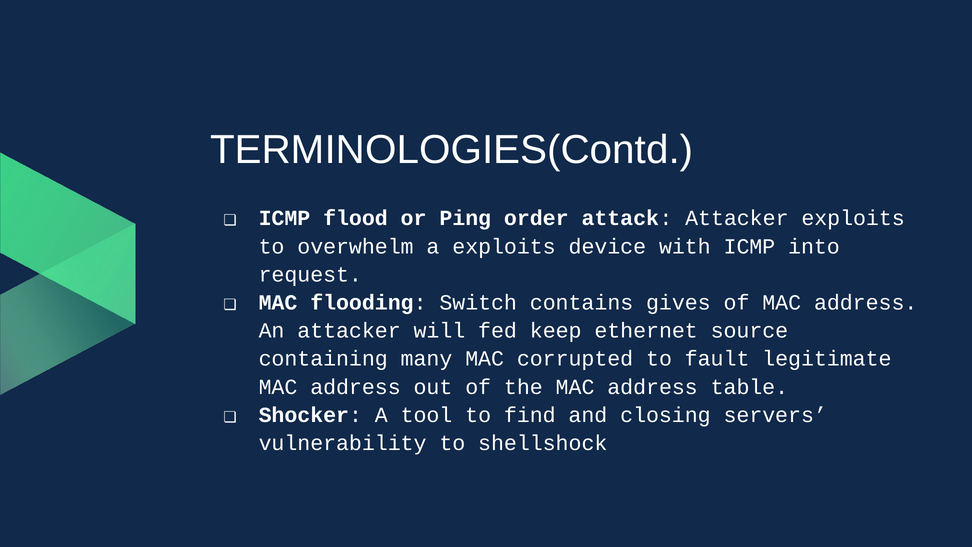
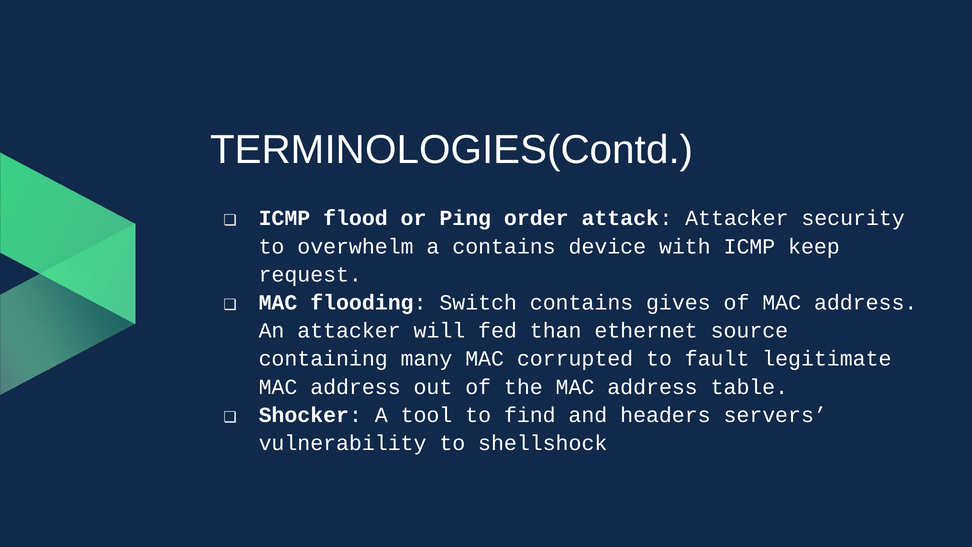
Attacker exploits: exploits -> security
a exploits: exploits -> contains
into: into -> keep
keep: keep -> than
closing: closing -> headers
